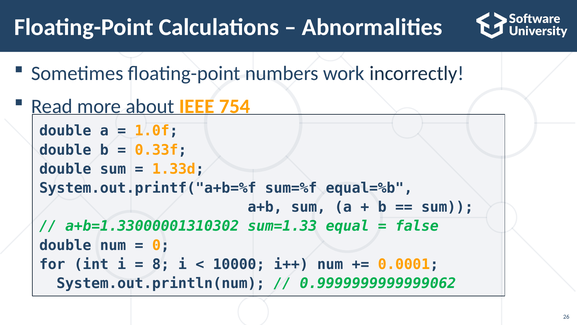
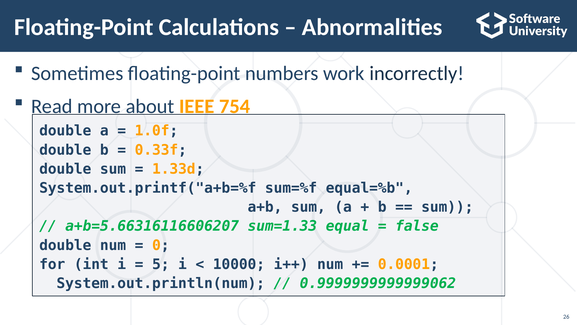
a+b=1.33000001310302: a+b=1.33000001310302 -> a+b=5.66316116606207
8: 8 -> 5
